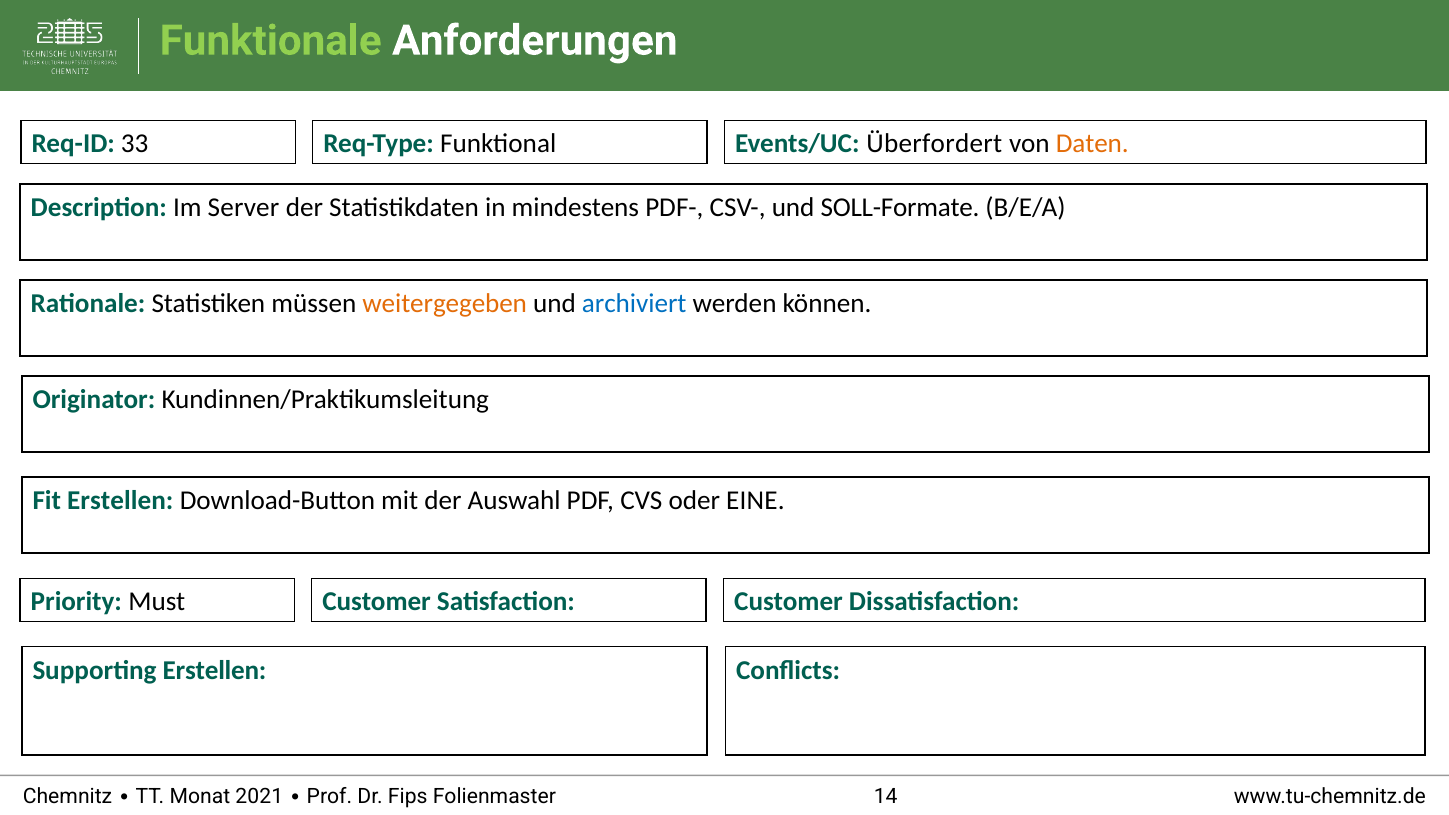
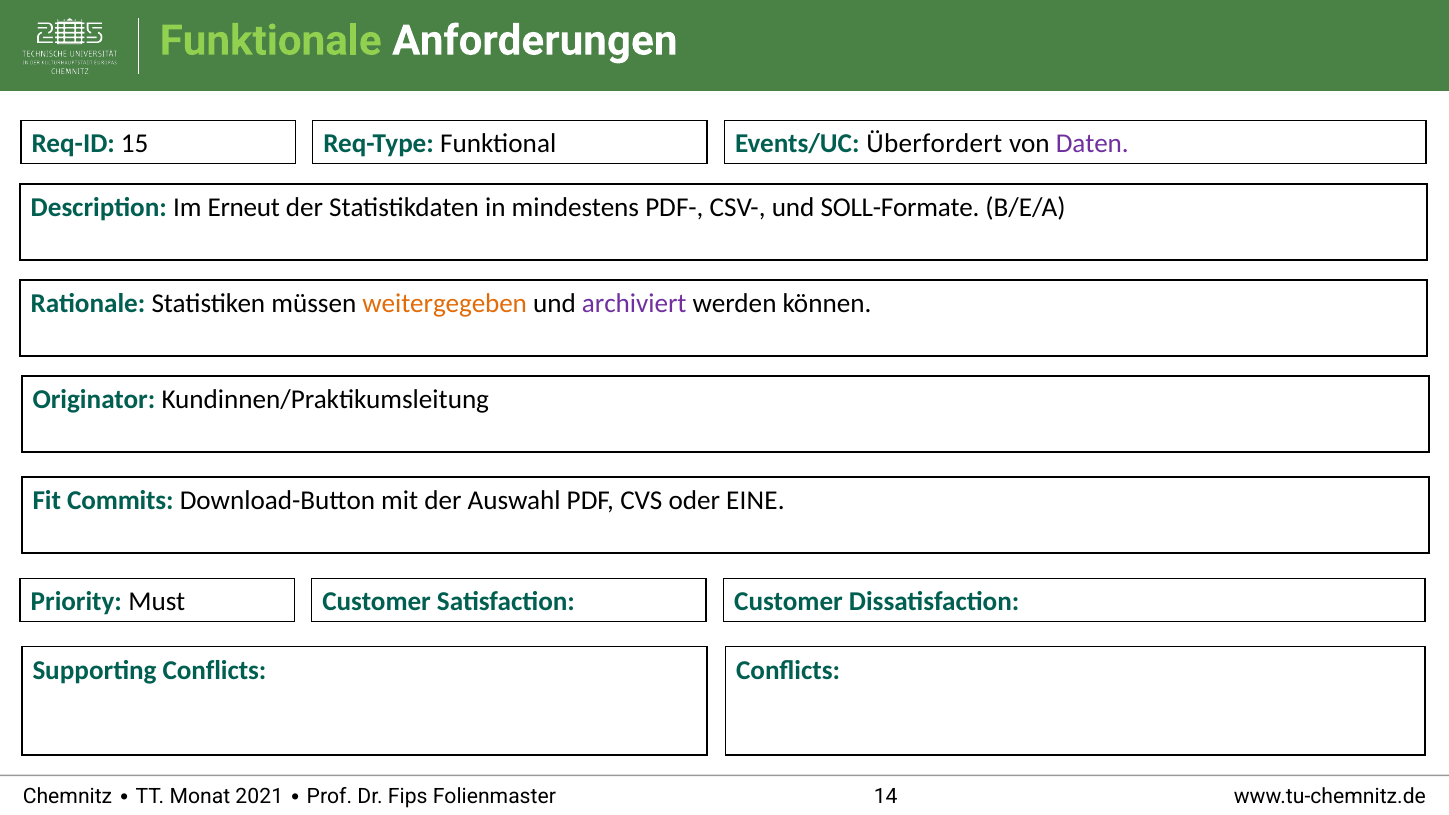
33: 33 -> 15
Daten colour: orange -> purple
Server: Server -> Erneut
archiviert colour: blue -> purple
Fit Erstellen: Erstellen -> Commits
Supporting Erstellen: Erstellen -> Conflicts
